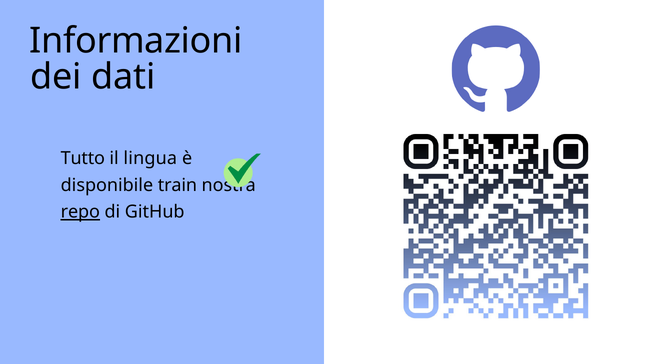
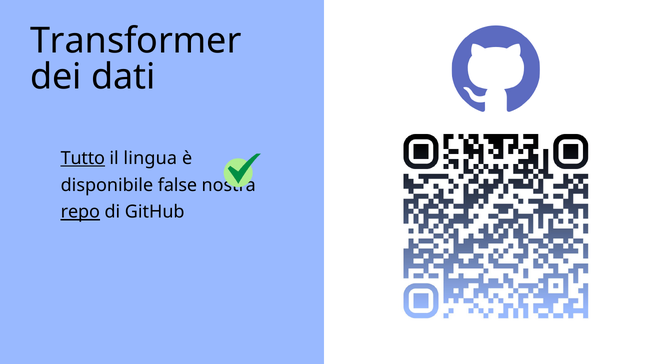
Informazioni: Informazioni -> Transformer
Tutto underline: none -> present
train: train -> false
